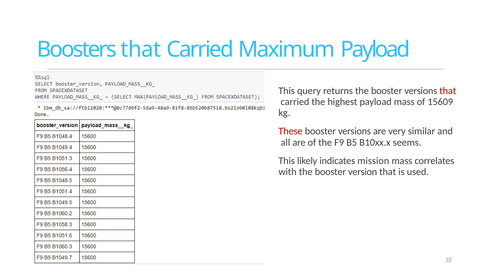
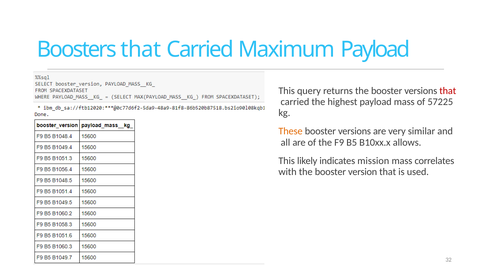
15609: 15609 -> 57225
These colour: red -> orange
seems: seems -> allows
